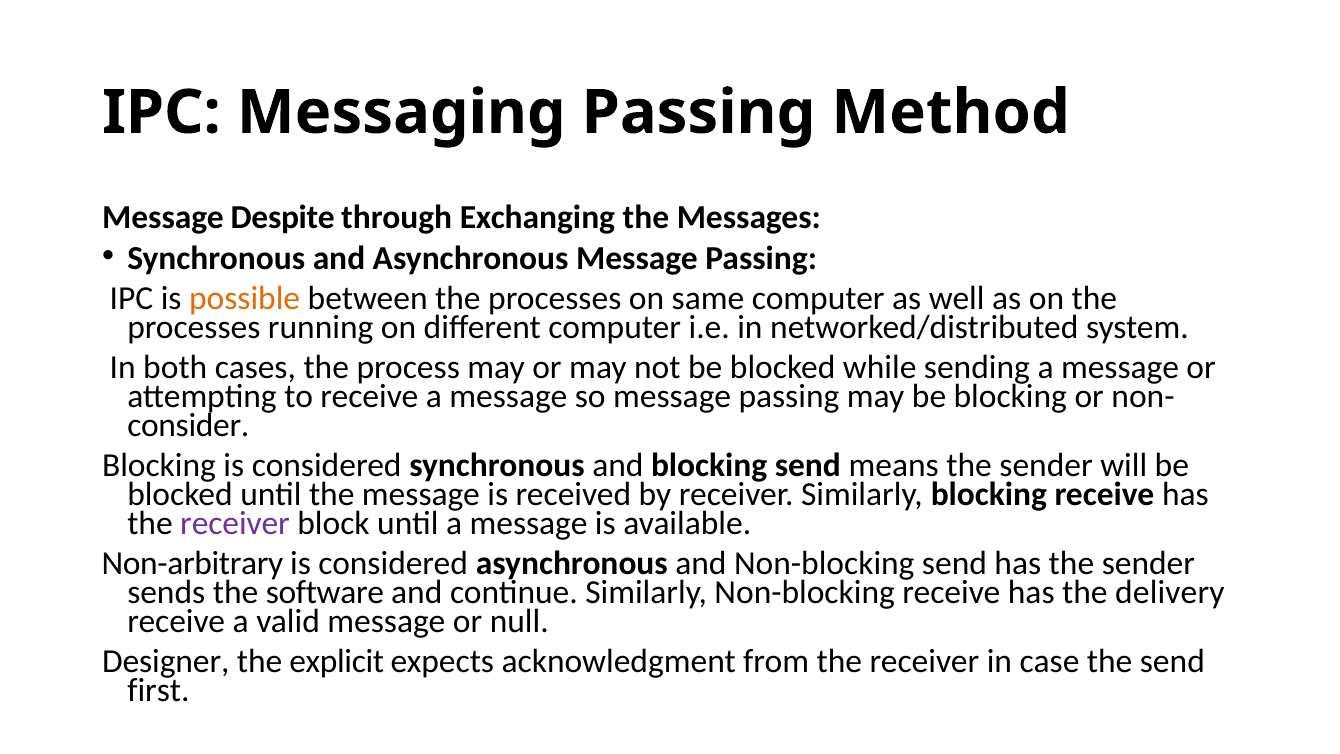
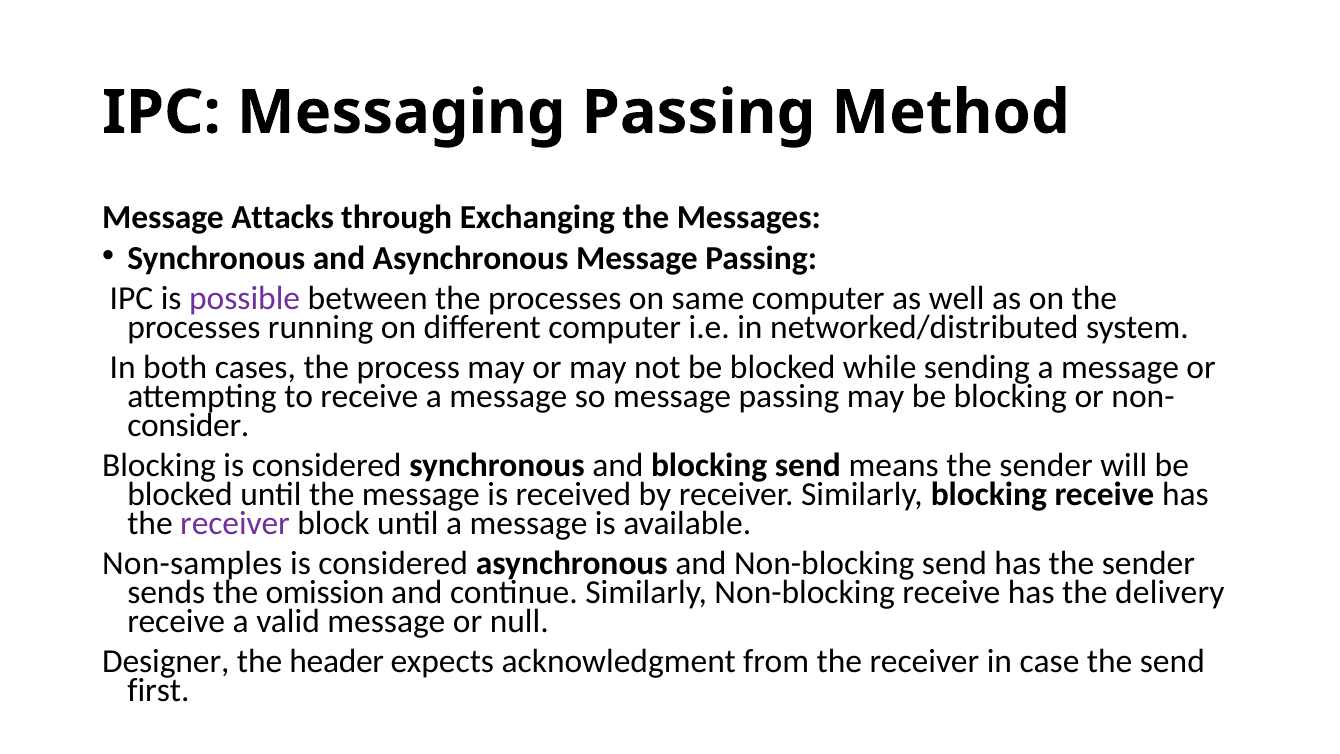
Despite: Despite -> Attacks
possible colour: orange -> purple
Non-arbitrary: Non-arbitrary -> Non-samples
software: software -> omission
explicit: explicit -> header
